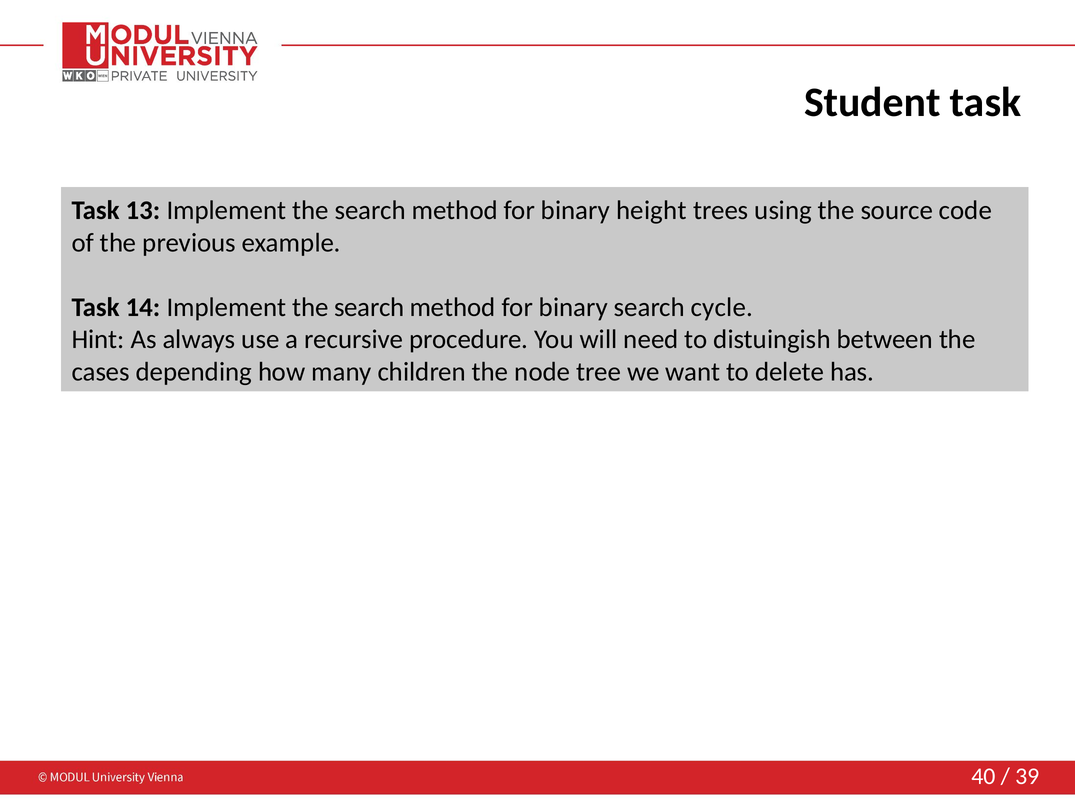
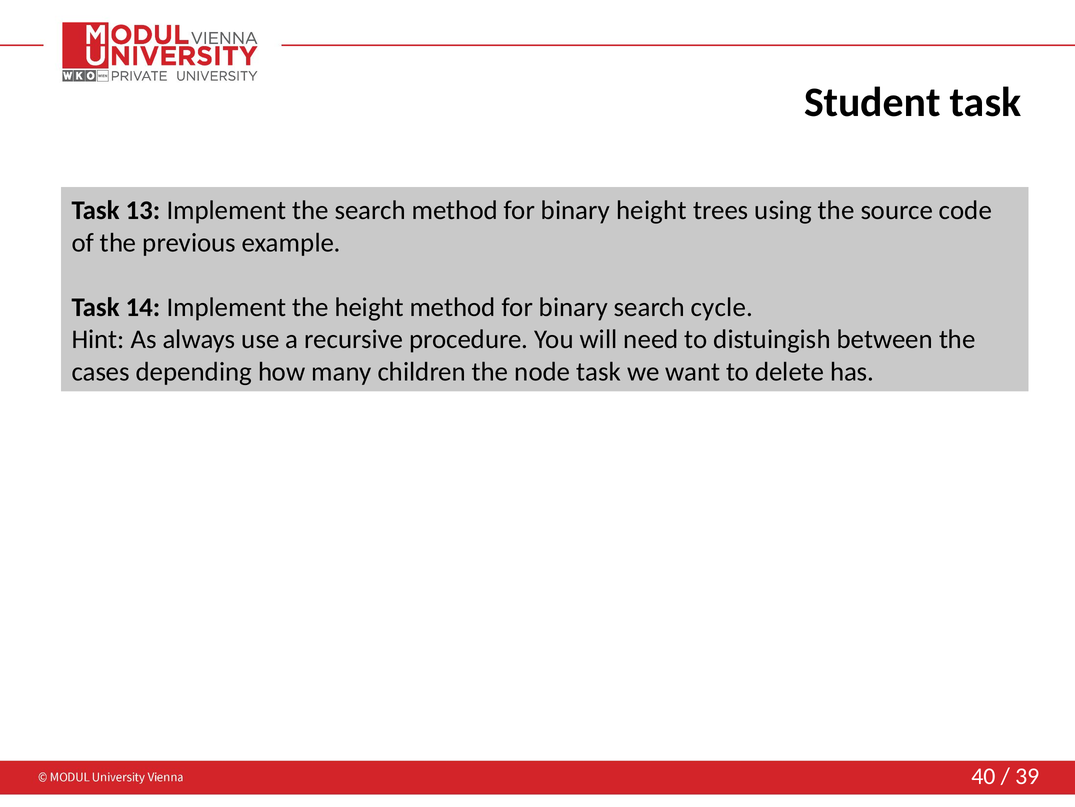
14 Implement the search: search -> height
node tree: tree -> task
